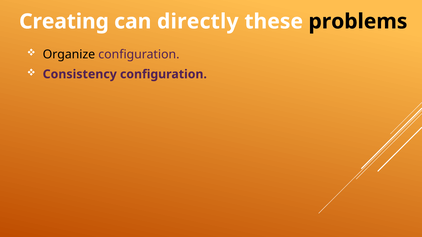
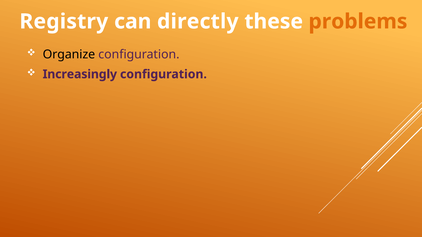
Creating: Creating -> Registry
problems colour: black -> orange
Consistency: Consistency -> Increasingly
